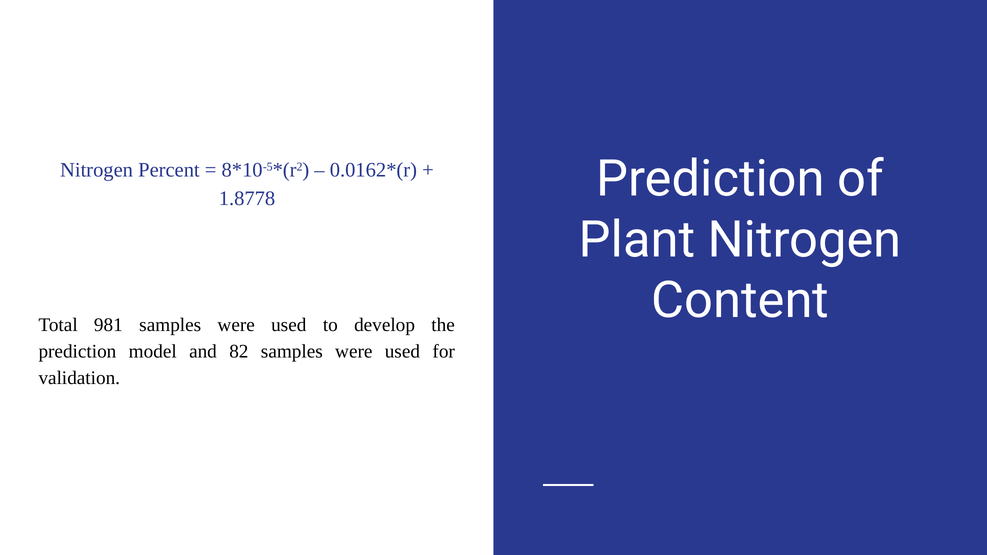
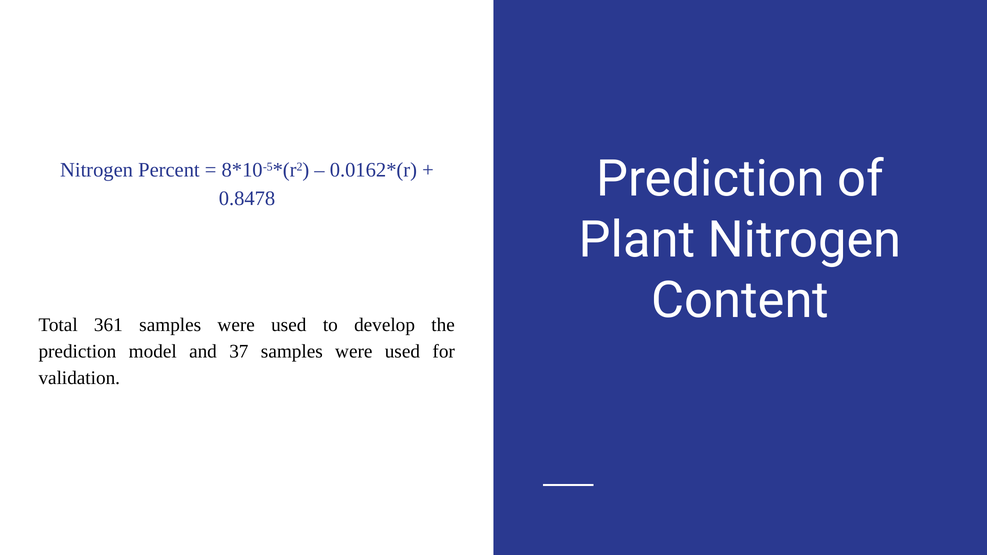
1.8778: 1.8778 -> 0.8478
981: 981 -> 361
82: 82 -> 37
